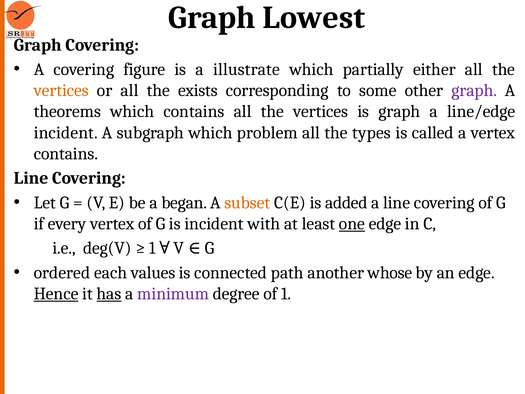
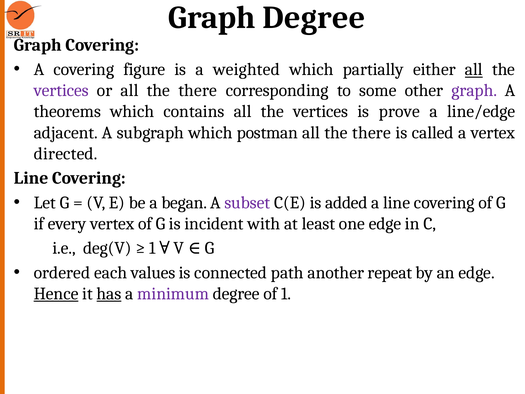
Graph Lowest: Lowest -> Degree
illustrate: illustrate -> weighted
all at (474, 69) underline: none -> present
vertices at (61, 90) colour: orange -> purple
or all the exists: exists -> there
is graph: graph -> prove
incident at (66, 132): incident -> adjacent
problem: problem -> postman
types at (372, 132): types -> there
contains at (66, 153): contains -> directed
subset colour: orange -> purple
one underline: present -> none
whose: whose -> repeat
